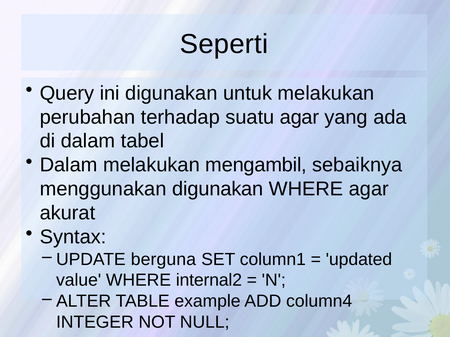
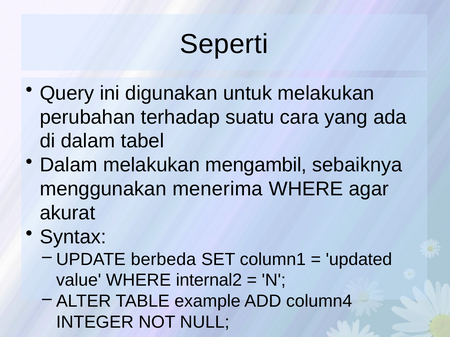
suatu agar: agar -> cara
menggunakan digunakan: digunakan -> menerima
berguna: berguna -> berbeda
